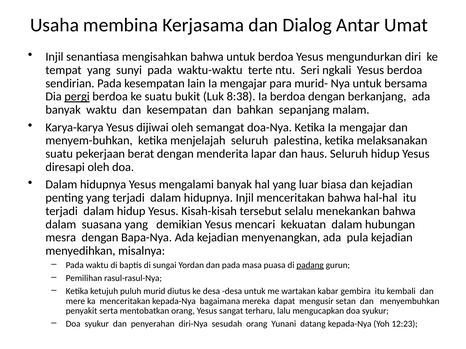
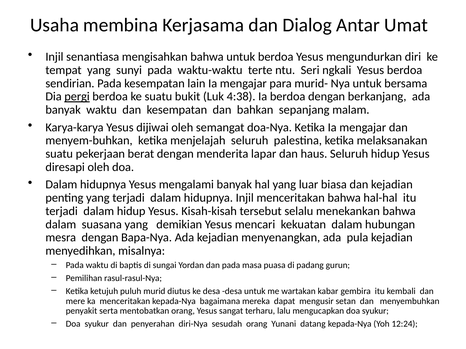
8:38: 8:38 -> 4:38
padang underline: present -> none
12:23: 12:23 -> 12:24
